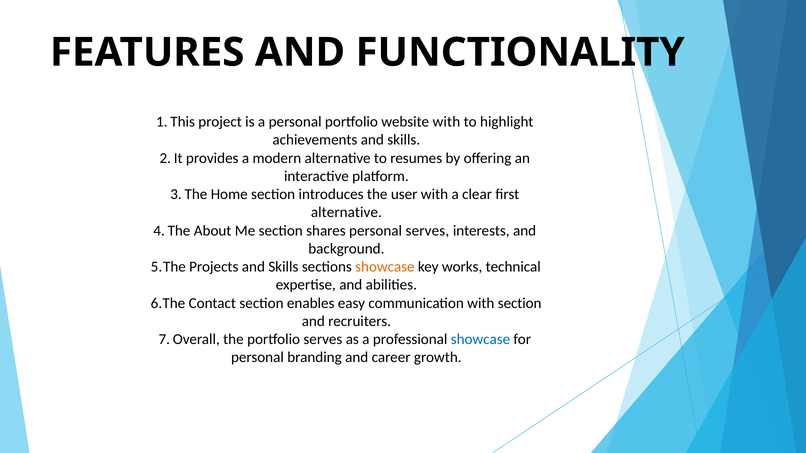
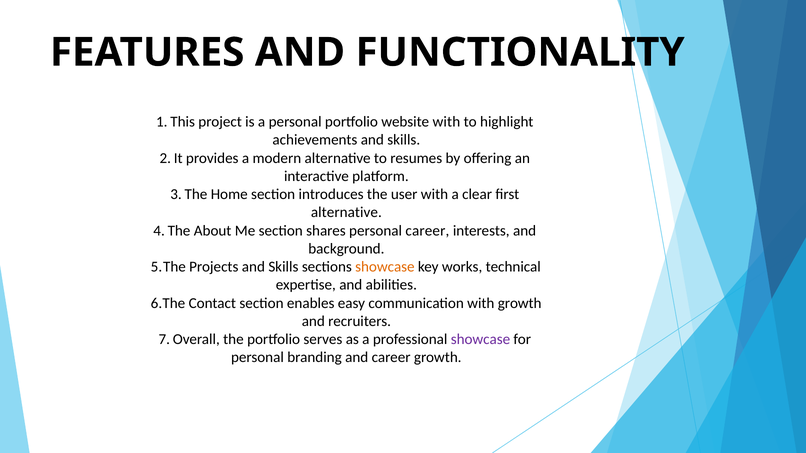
personal serves: serves -> career
with section: section -> growth
showcase at (480, 340) colour: blue -> purple
